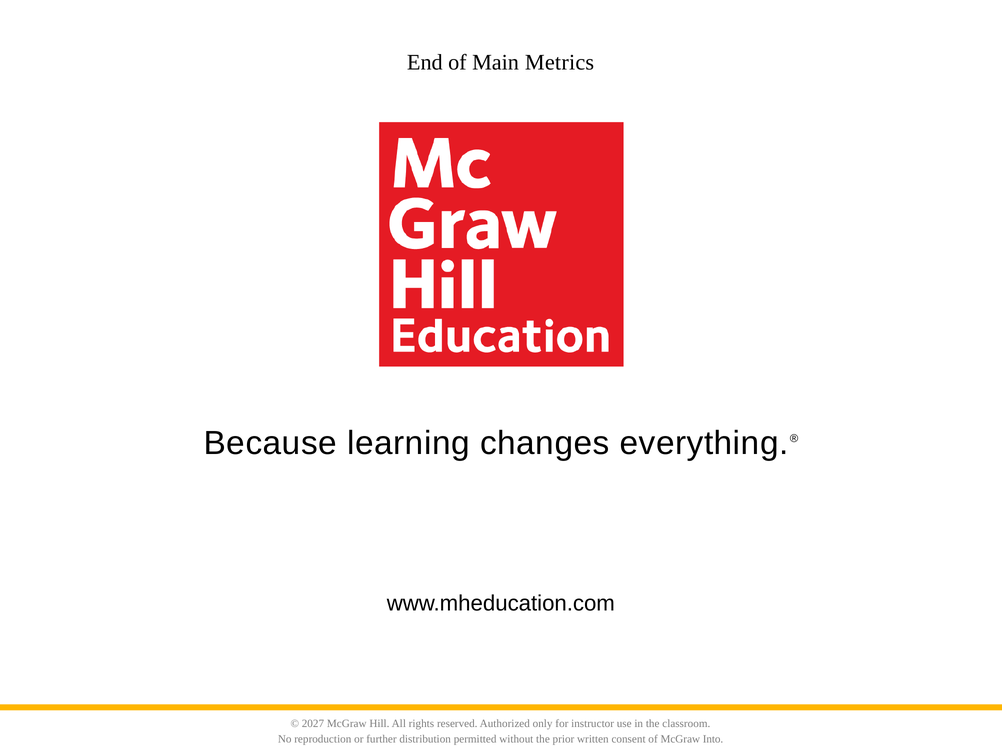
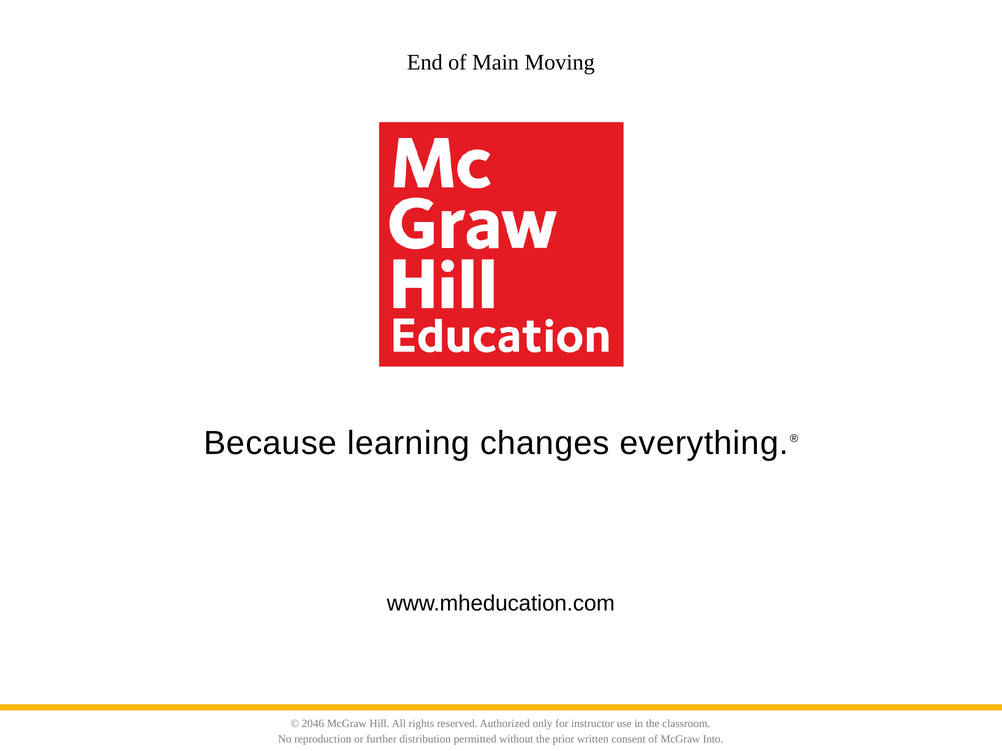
Metrics: Metrics -> Moving
2027: 2027 -> 2046
